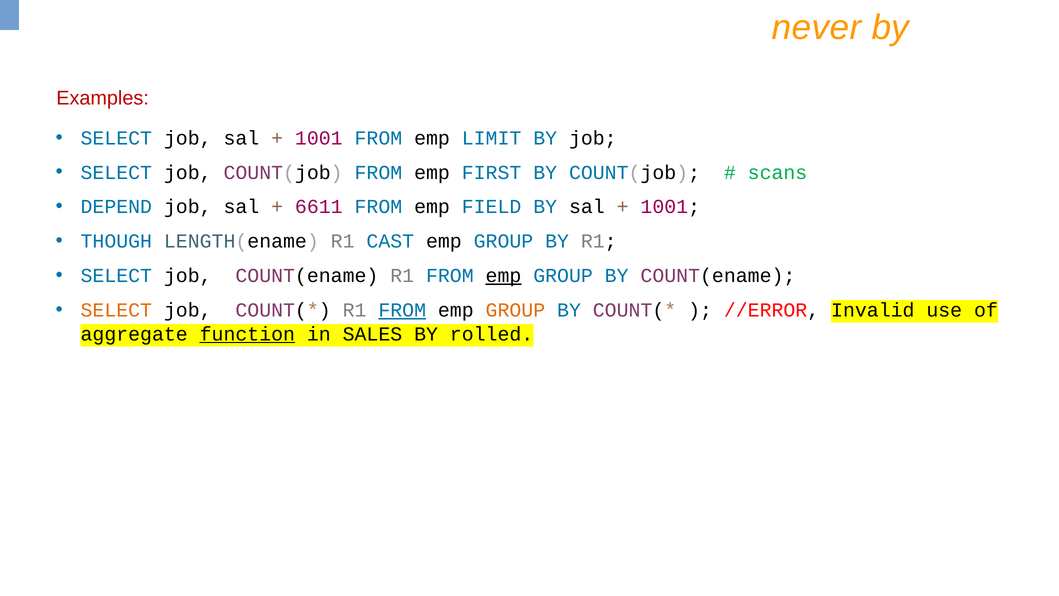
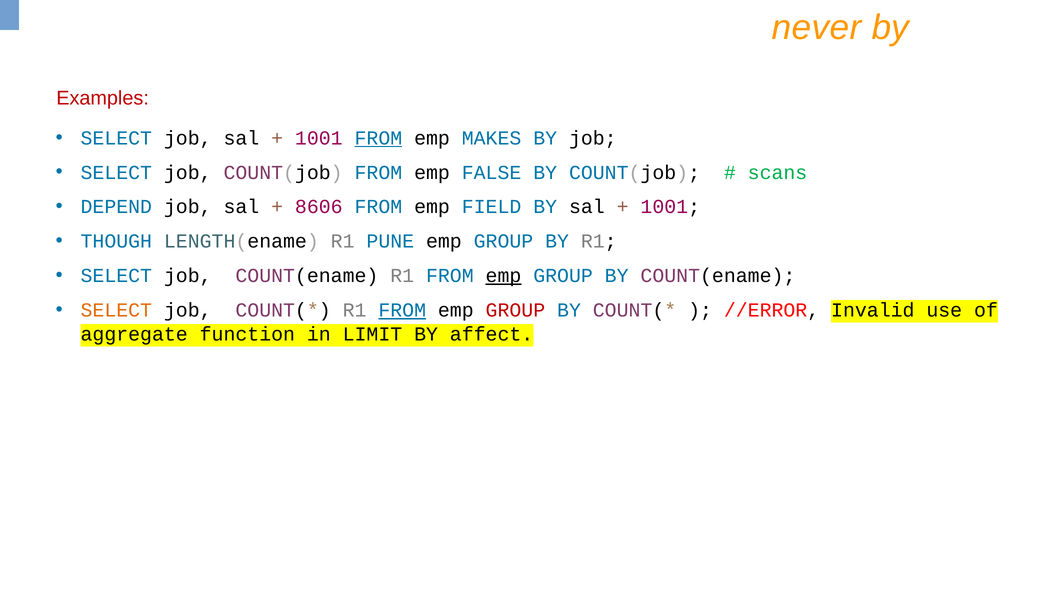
FROM at (378, 138) underline: none -> present
LIMIT: LIMIT -> MAKES
FIRST: FIRST -> FALSE
6611: 6611 -> 8606
CAST: CAST -> PUNE
GROUP at (515, 310) colour: orange -> red
function underline: present -> none
SALES: SALES -> LIMIT
rolled: rolled -> affect
